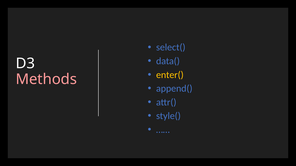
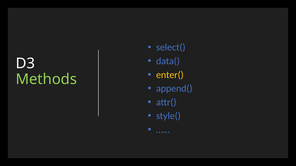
Methods colour: pink -> light green
